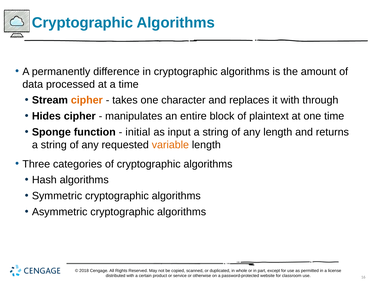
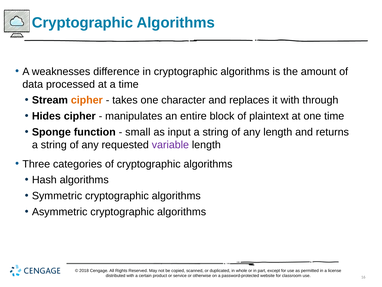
permanently: permanently -> weaknesses
initial: initial -> small
variable colour: orange -> purple
